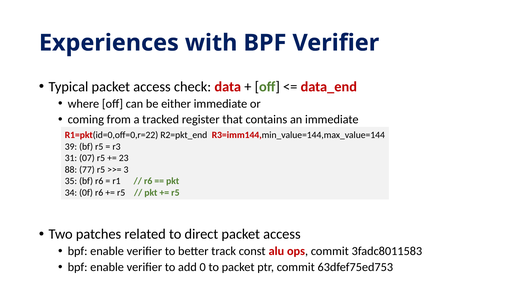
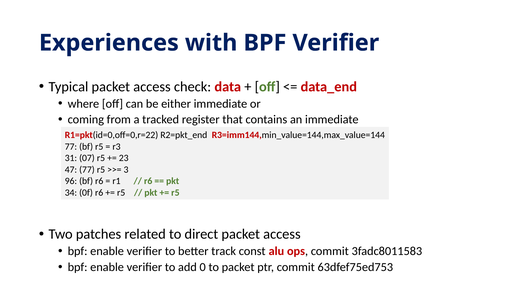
39 at (71, 147): 39 -> 77
88: 88 -> 47
35: 35 -> 96
